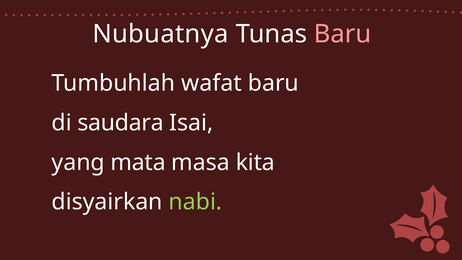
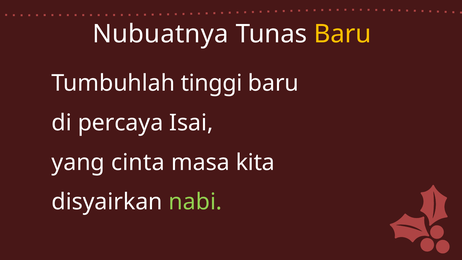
Baru at (342, 34) colour: pink -> yellow
wafat: wafat -> tinggi
saudara: saudara -> percaya
mata: mata -> cinta
